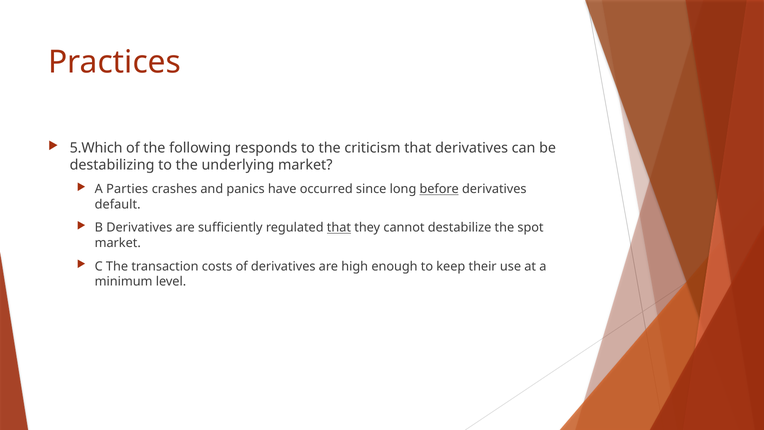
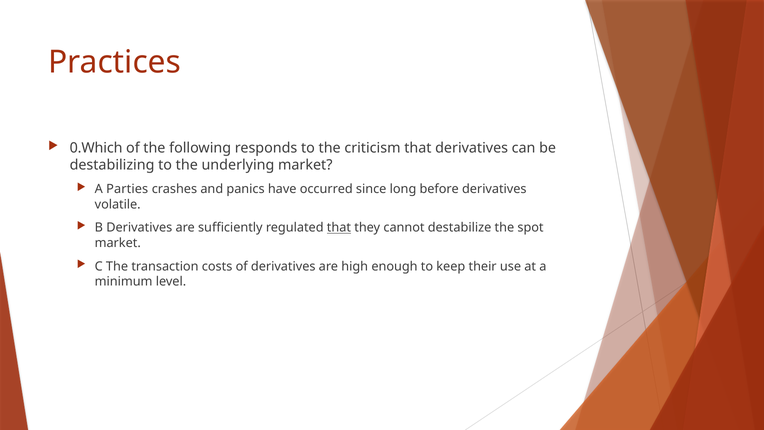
5.Which: 5.Which -> 0.Which
before underline: present -> none
default: default -> volatile
